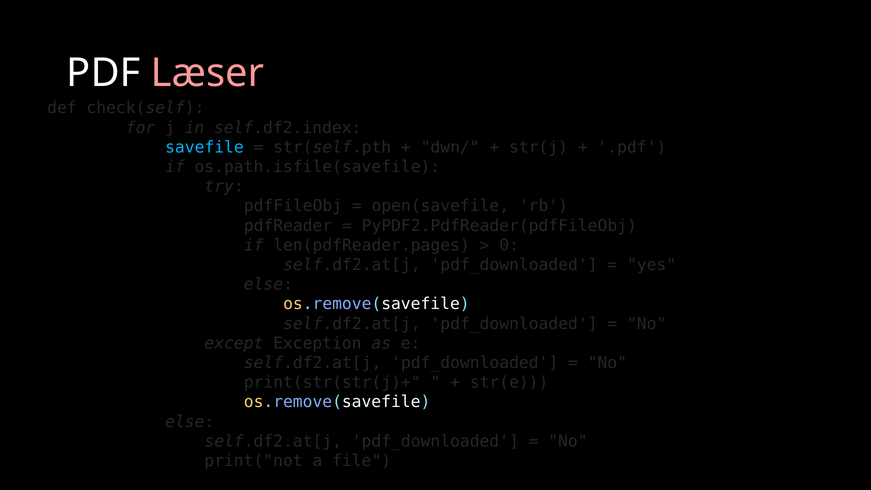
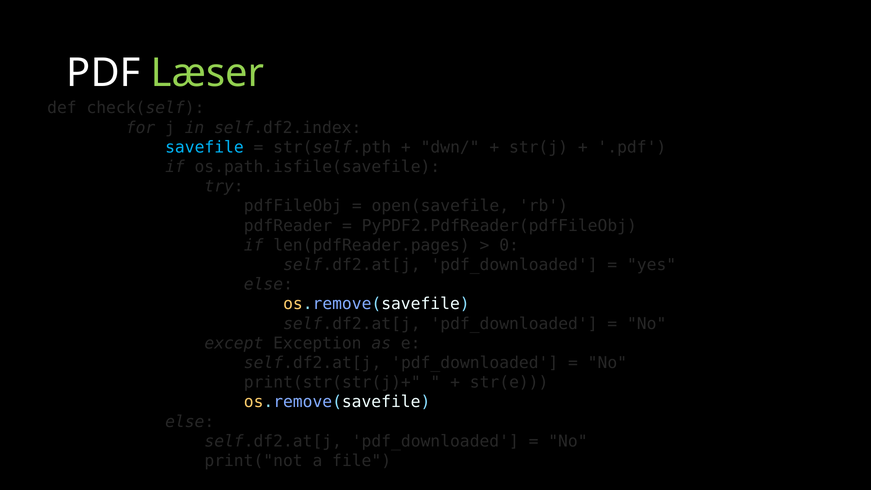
Læser colour: pink -> light green
